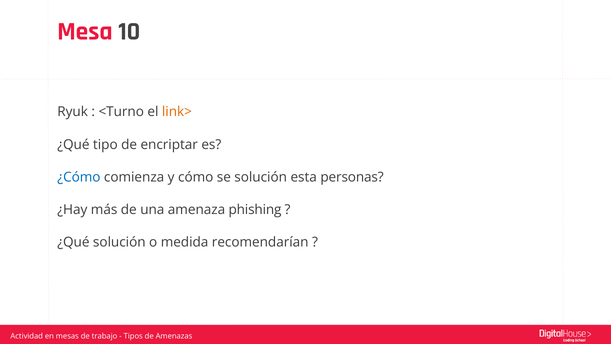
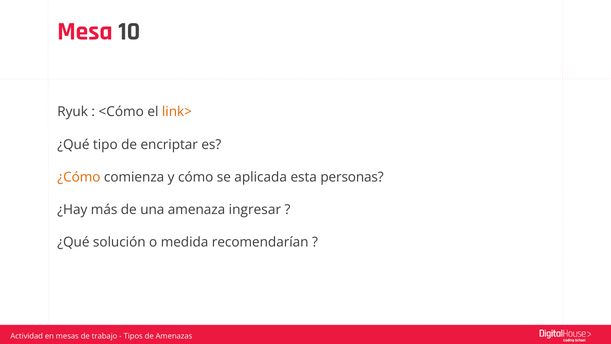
<Turno: <Turno -> <Cómo
¿Cómo colour: blue -> orange
se solución: solución -> aplicada
phishing: phishing -> ingresar
